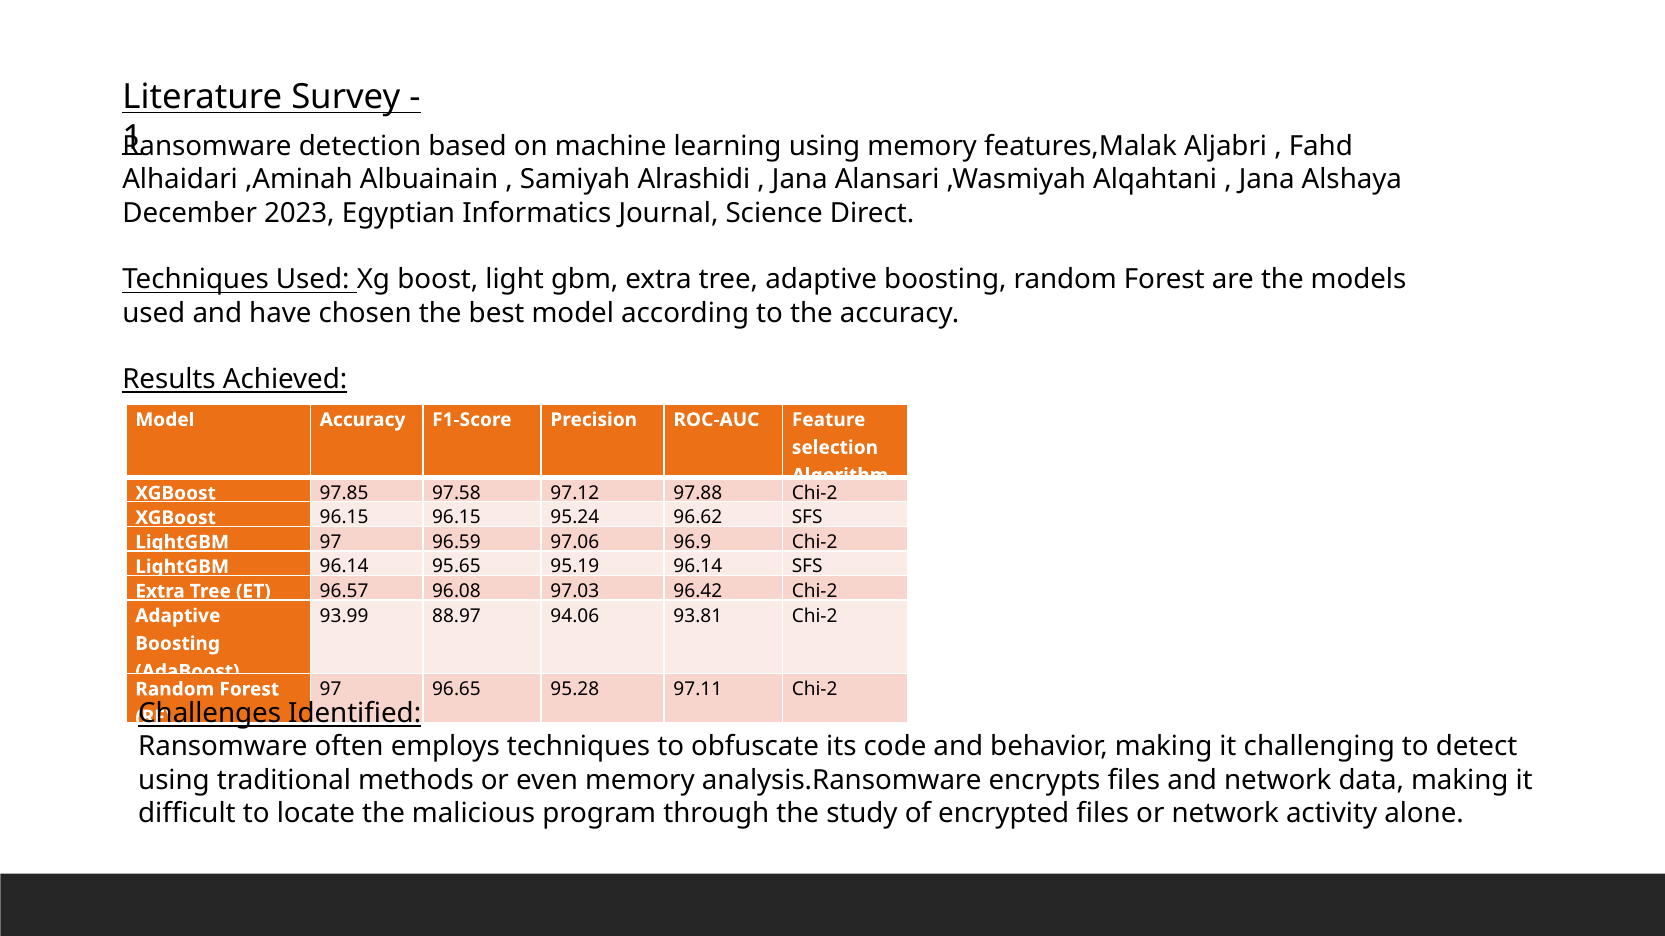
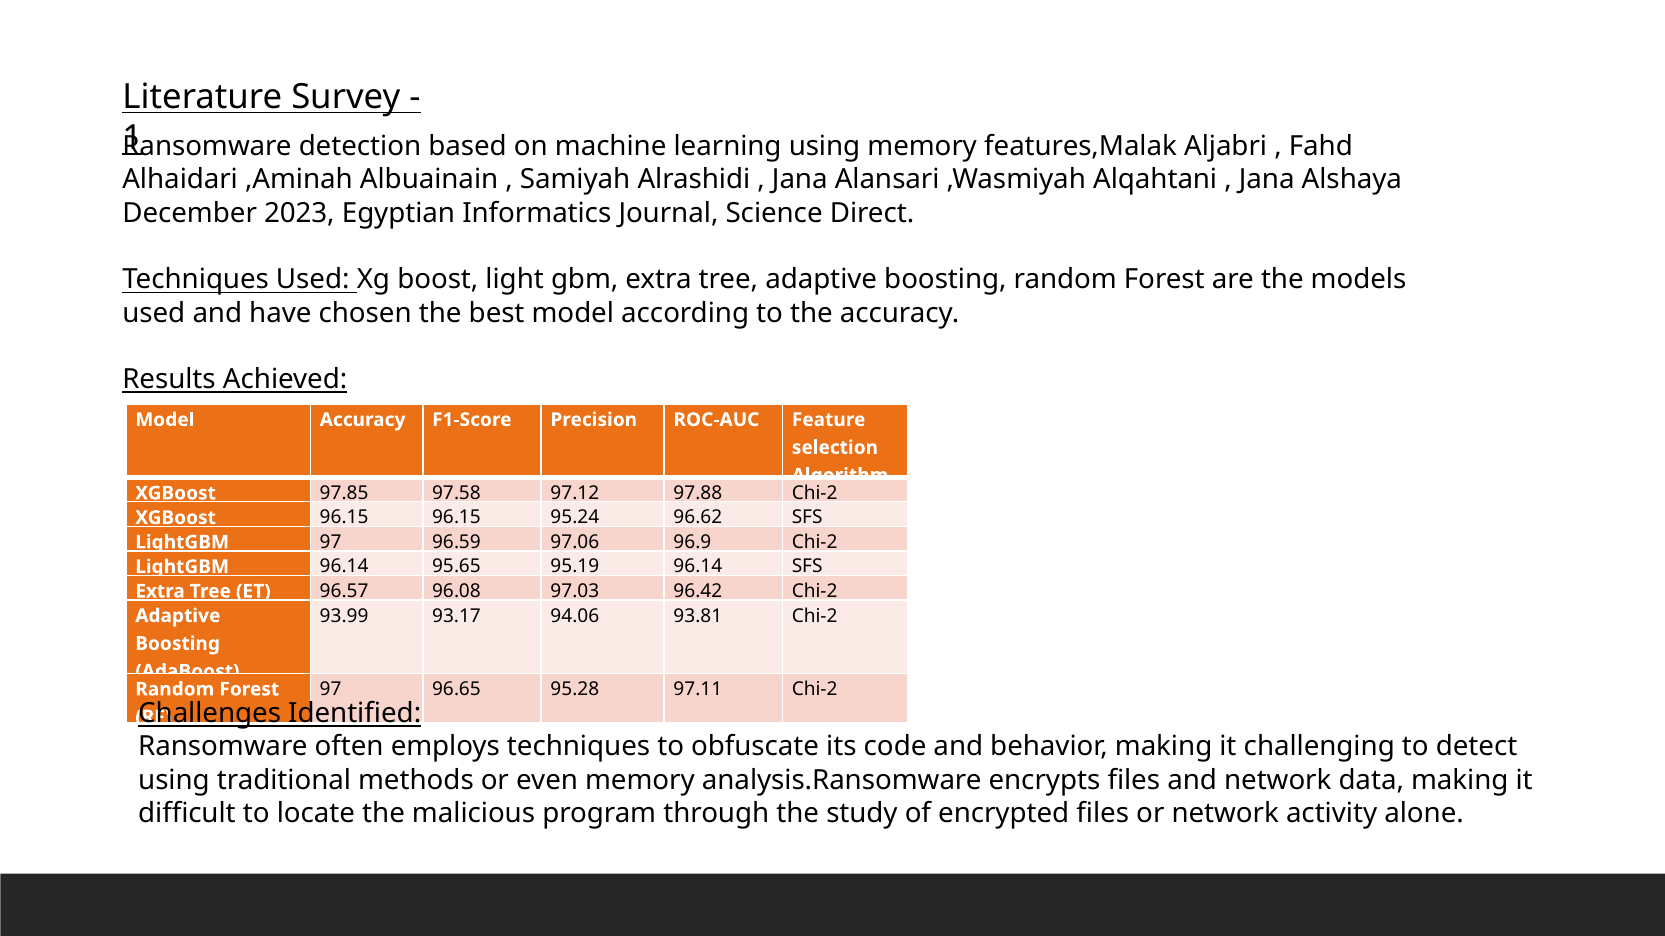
88.97: 88.97 -> 93.17
